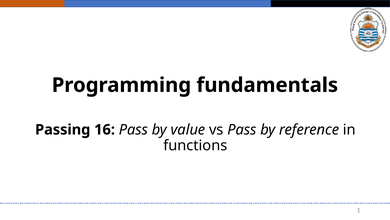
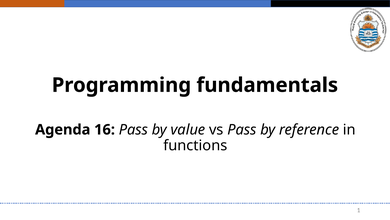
Passing: Passing -> Agenda
